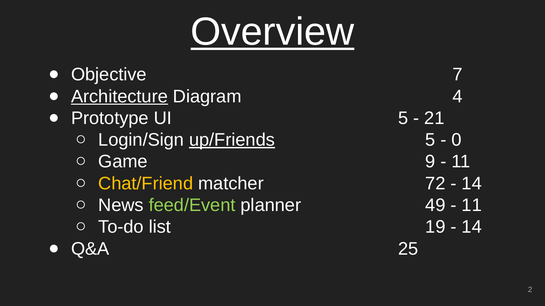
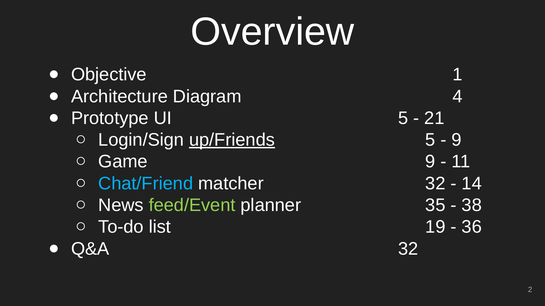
Overview underline: present -> none
7: 7 -> 1
Architecture underline: present -> none
0 at (456, 140): 0 -> 9
Chat/Friend colour: yellow -> light blue
matcher 72: 72 -> 32
49: 49 -> 35
11 at (472, 206): 11 -> 38
14 at (472, 227): 14 -> 36
Q&A 25: 25 -> 32
